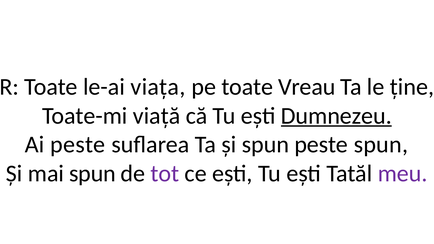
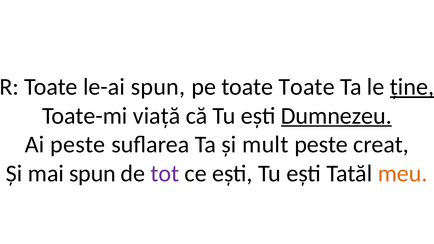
le-ai viața: viața -> spun
toate Vreau: Vreau -> Toate
ține underline: none -> present
și spun: spun -> mult
peste spun: spun -> creat
meu colour: purple -> orange
